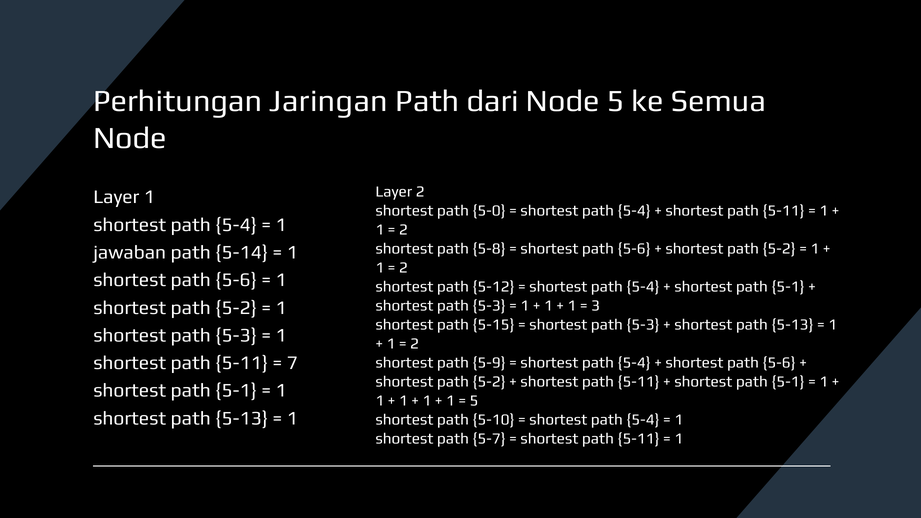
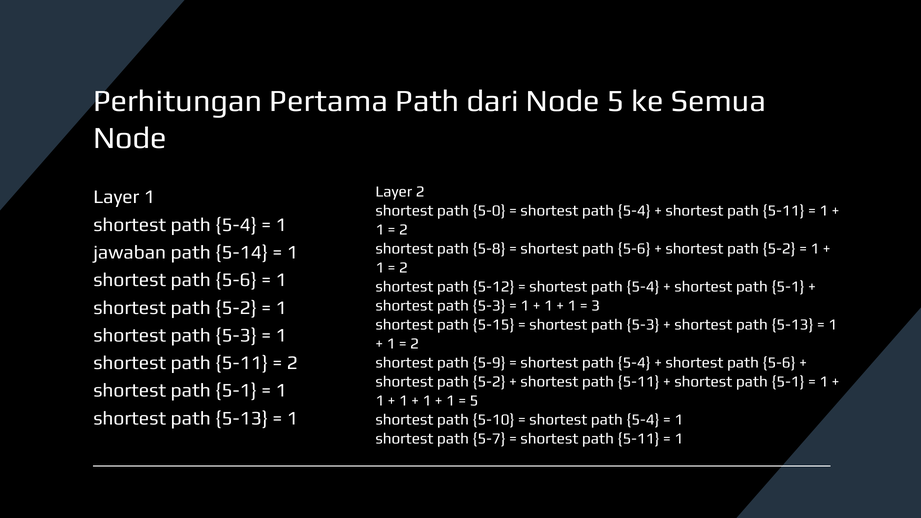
Jaringan: Jaringan -> Pertama
7 at (292, 363): 7 -> 2
